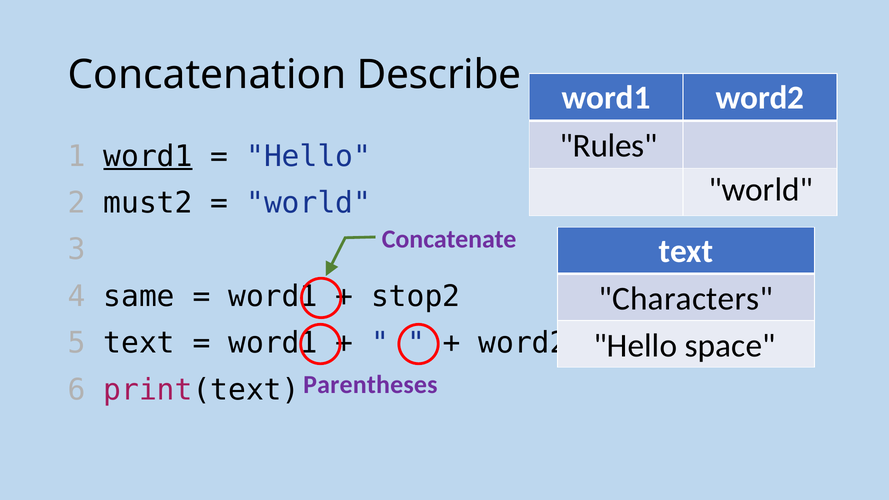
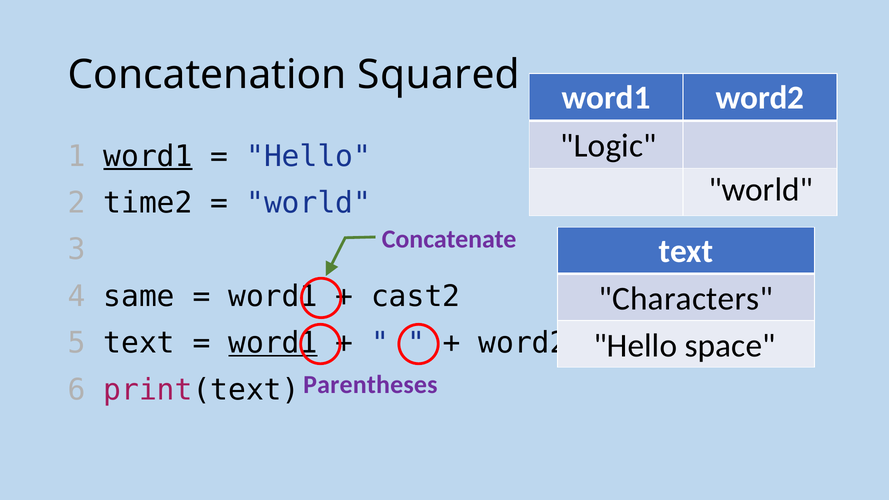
Describe: Describe -> Squared
Rules: Rules -> Logic
must2: must2 -> time2
stop2: stop2 -> cast2
word1 at (273, 343) underline: none -> present
